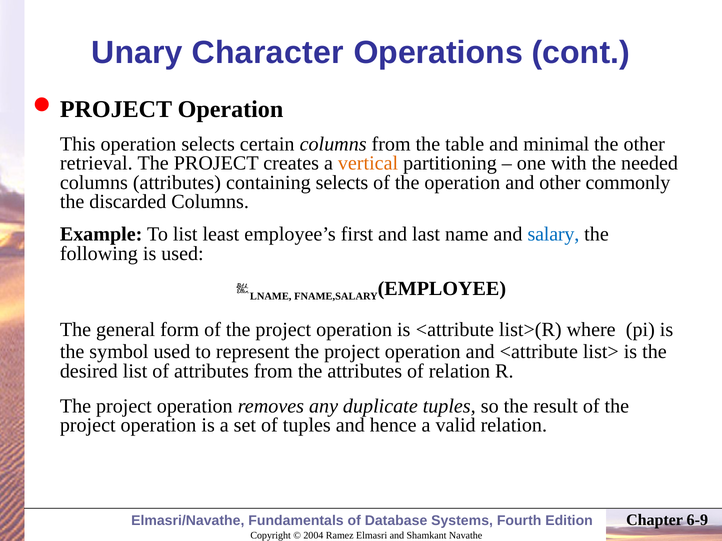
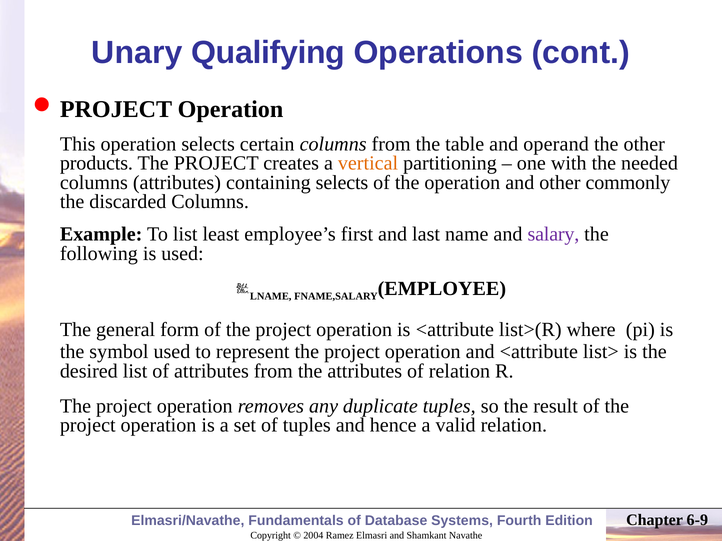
Character: Character -> Qualifying
minimal: minimal -> operand
retrieval: retrieval -> products
salary colour: blue -> purple
